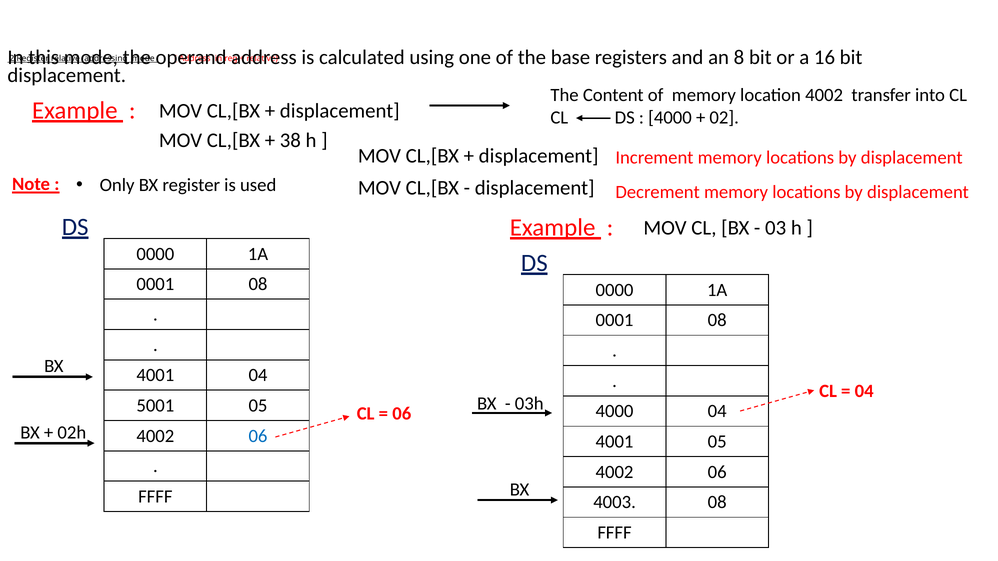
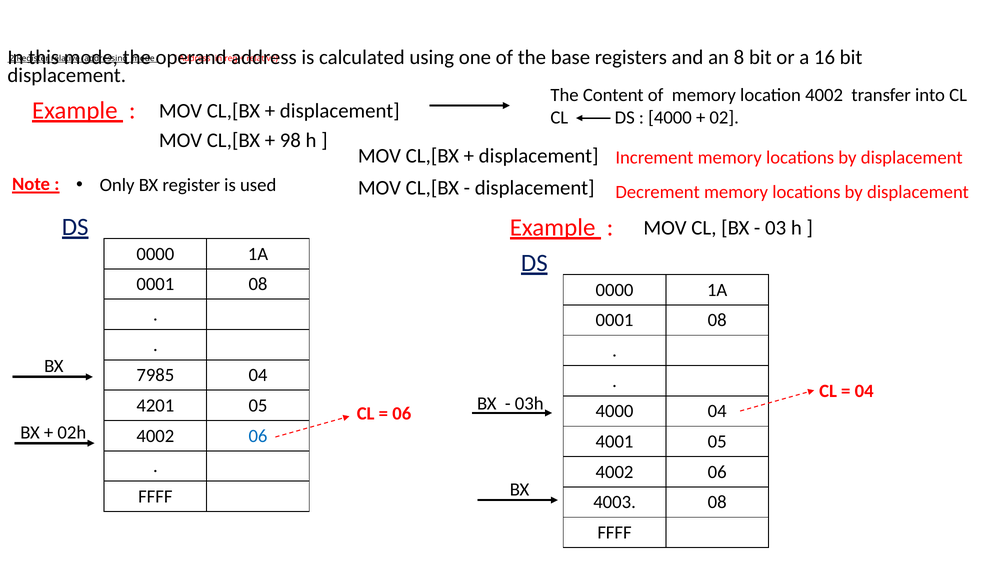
38: 38 -> 98
4001 at (155, 375): 4001 -> 7985
5001: 5001 -> 4201
